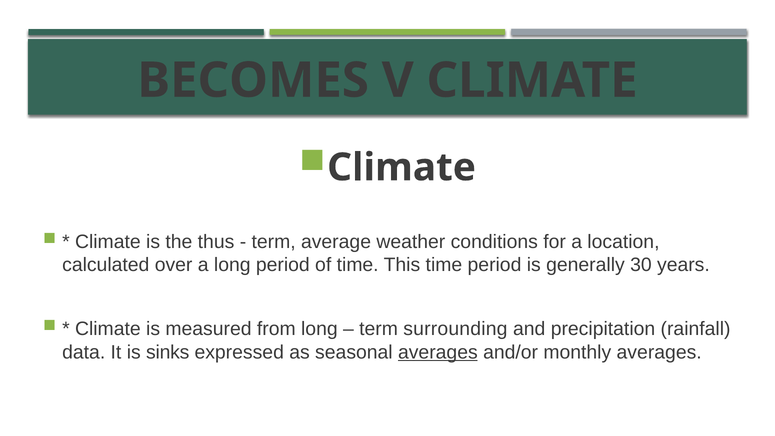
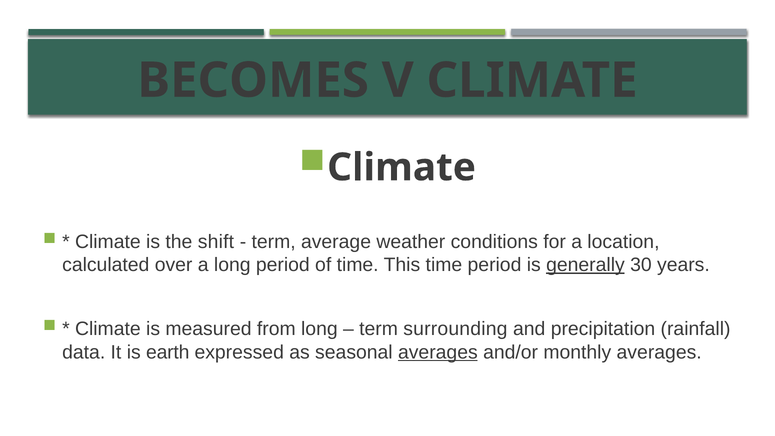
thus: thus -> shift
generally underline: none -> present
sinks: sinks -> earth
